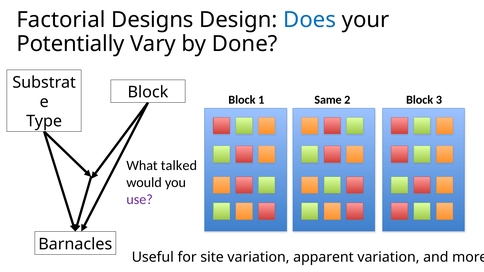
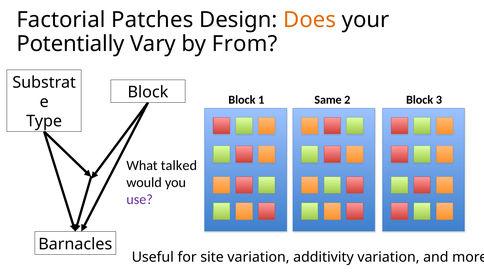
Designs: Designs -> Patches
Does colour: blue -> orange
Done: Done -> From
apparent: apparent -> additivity
